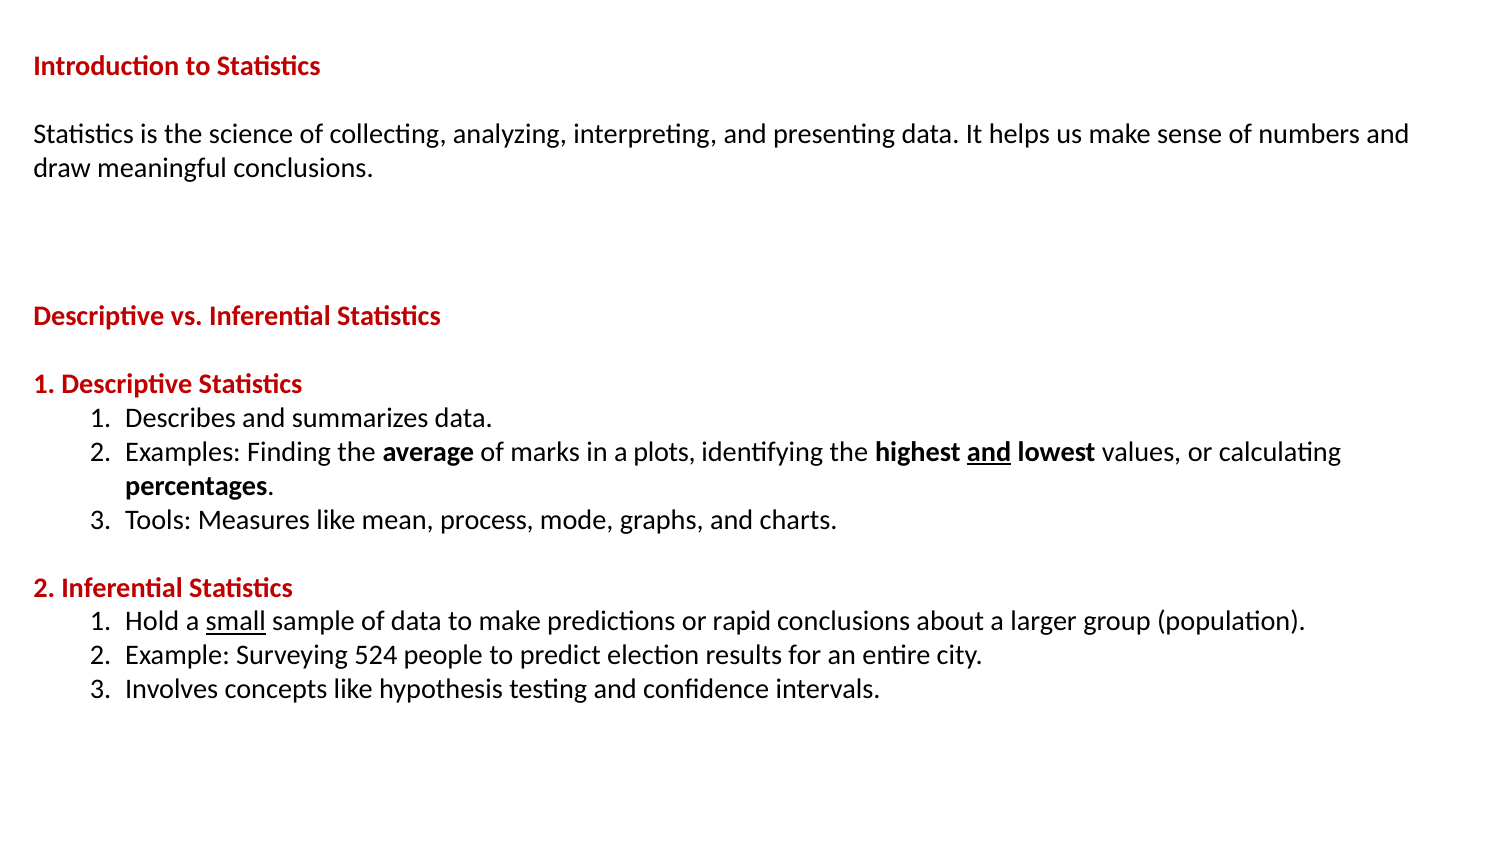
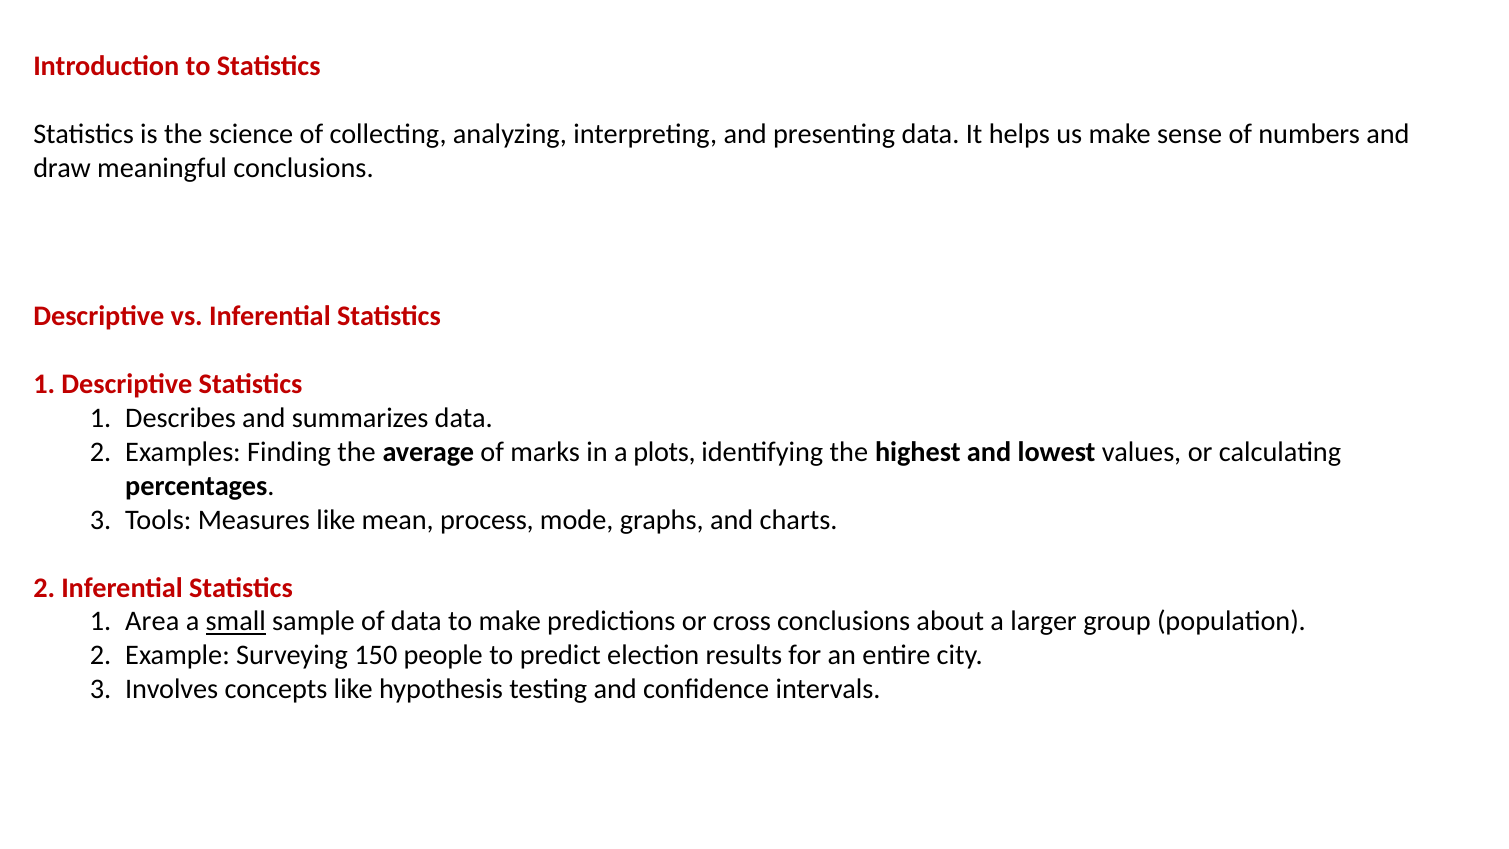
and at (989, 452) underline: present -> none
Hold: Hold -> Area
rapid: rapid -> cross
524: 524 -> 150
